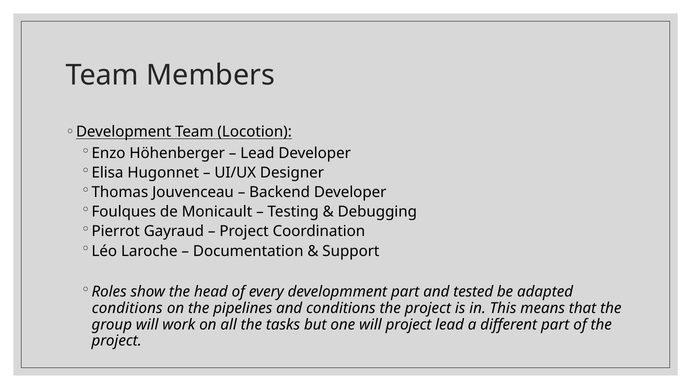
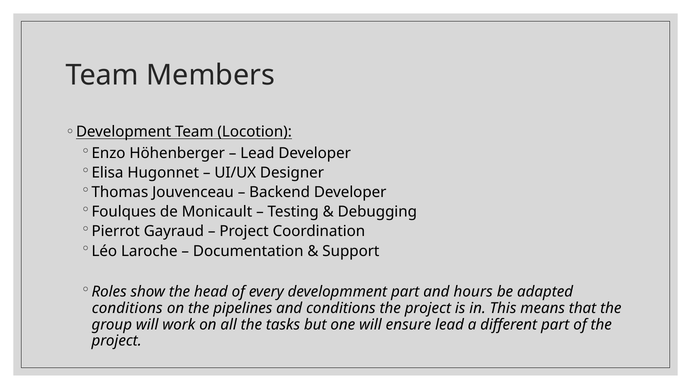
tested: tested -> hours
will project: project -> ensure
